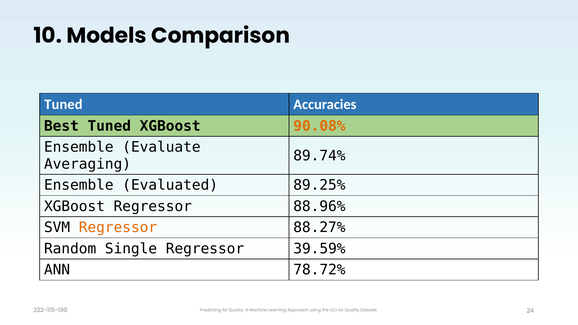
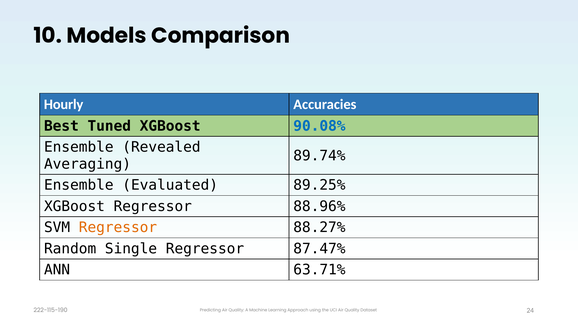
Tuned at (63, 104): Tuned -> Hourly
90.08% colour: orange -> blue
Evaluate: Evaluate -> Revealed
39.59%: 39.59% -> 87.47%
78.72%: 78.72% -> 63.71%
